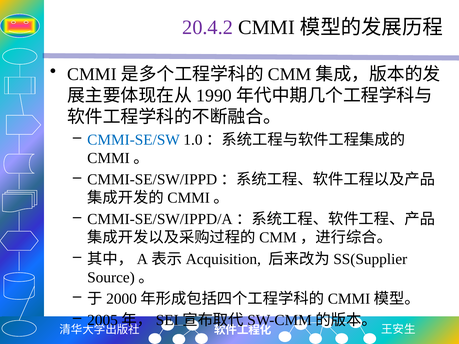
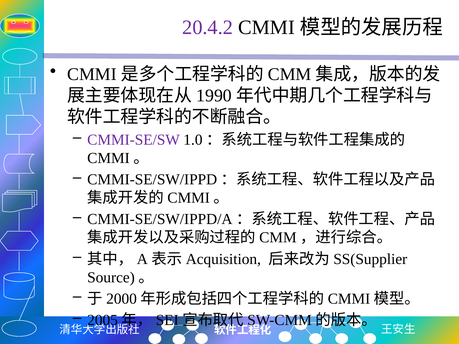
CMMI-SE/SW colour: blue -> purple
